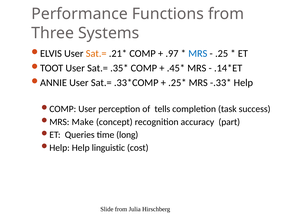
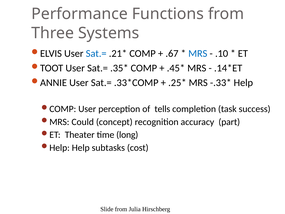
Sat.= at (96, 53) colour: orange -> blue
.97: .97 -> .67
.25: .25 -> .10
Make: Make -> Could
Queries: Queries -> Theater
linguistic: linguistic -> subtasks
